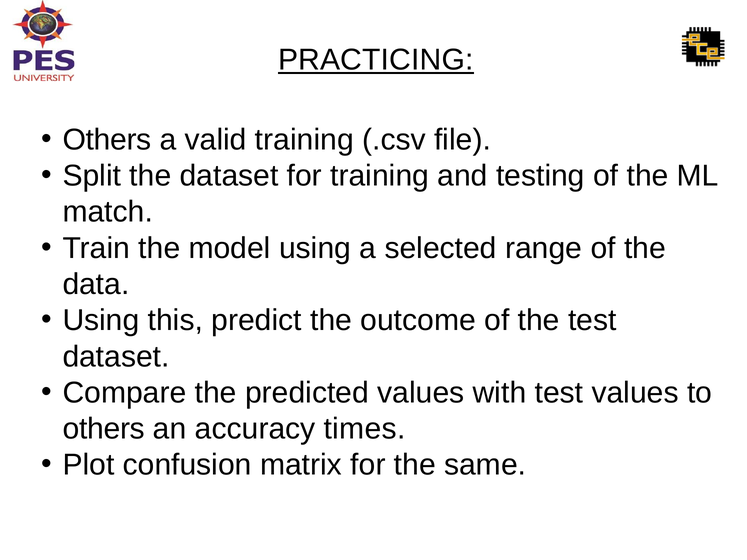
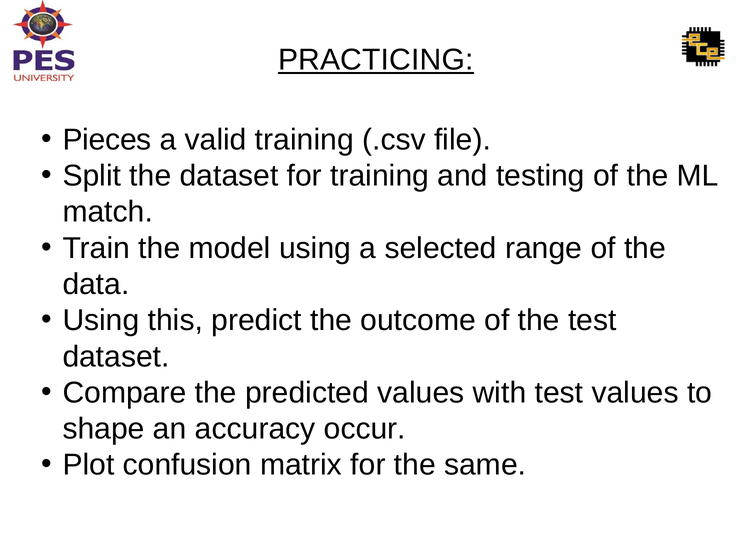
Others at (107, 140): Others -> Pieces
others at (104, 429): others -> shape
times: times -> occur
